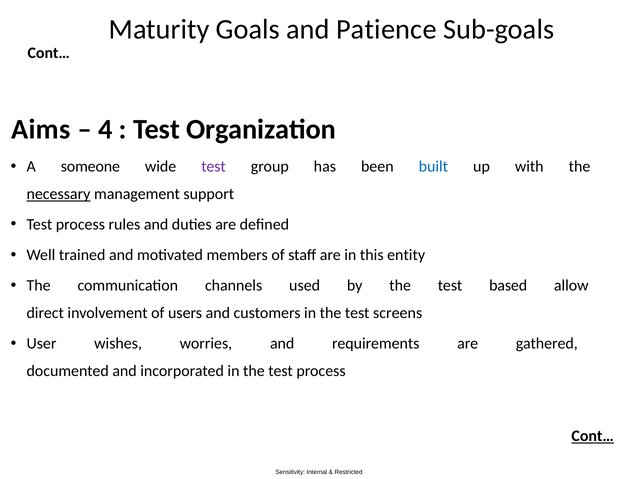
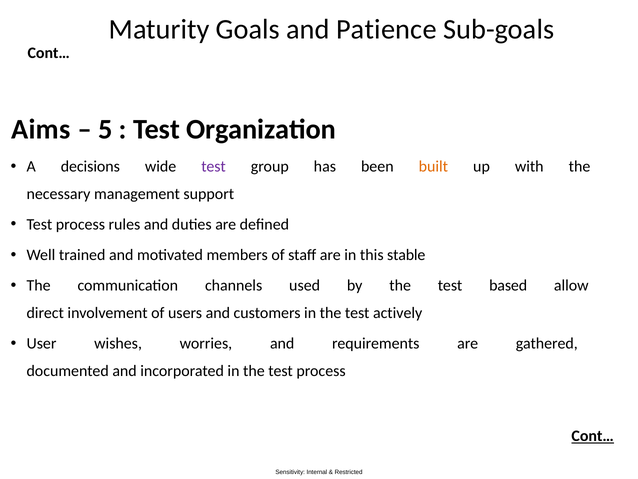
4: 4 -> 5
someone: someone -> decisions
built colour: blue -> orange
necessary underline: present -> none
entity: entity -> stable
screens: screens -> actively
